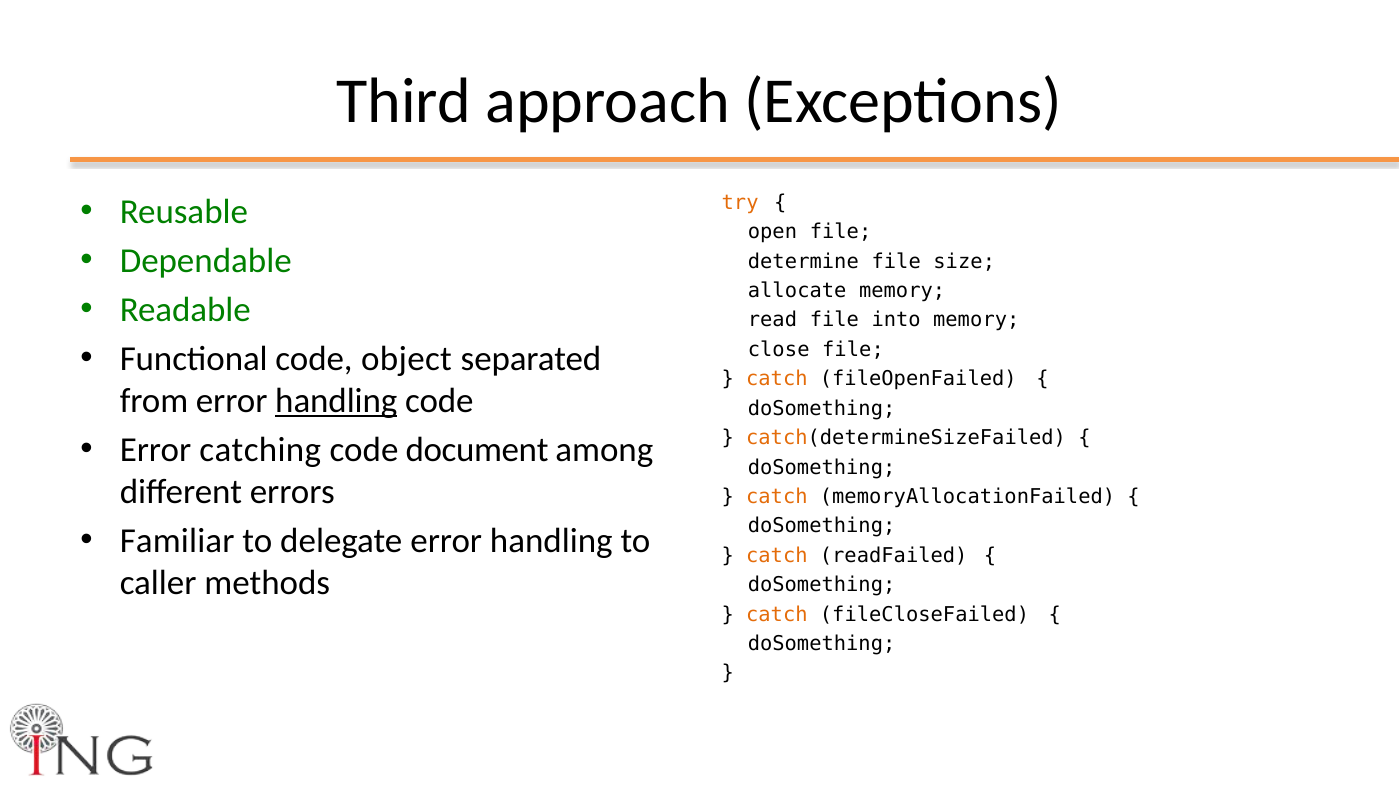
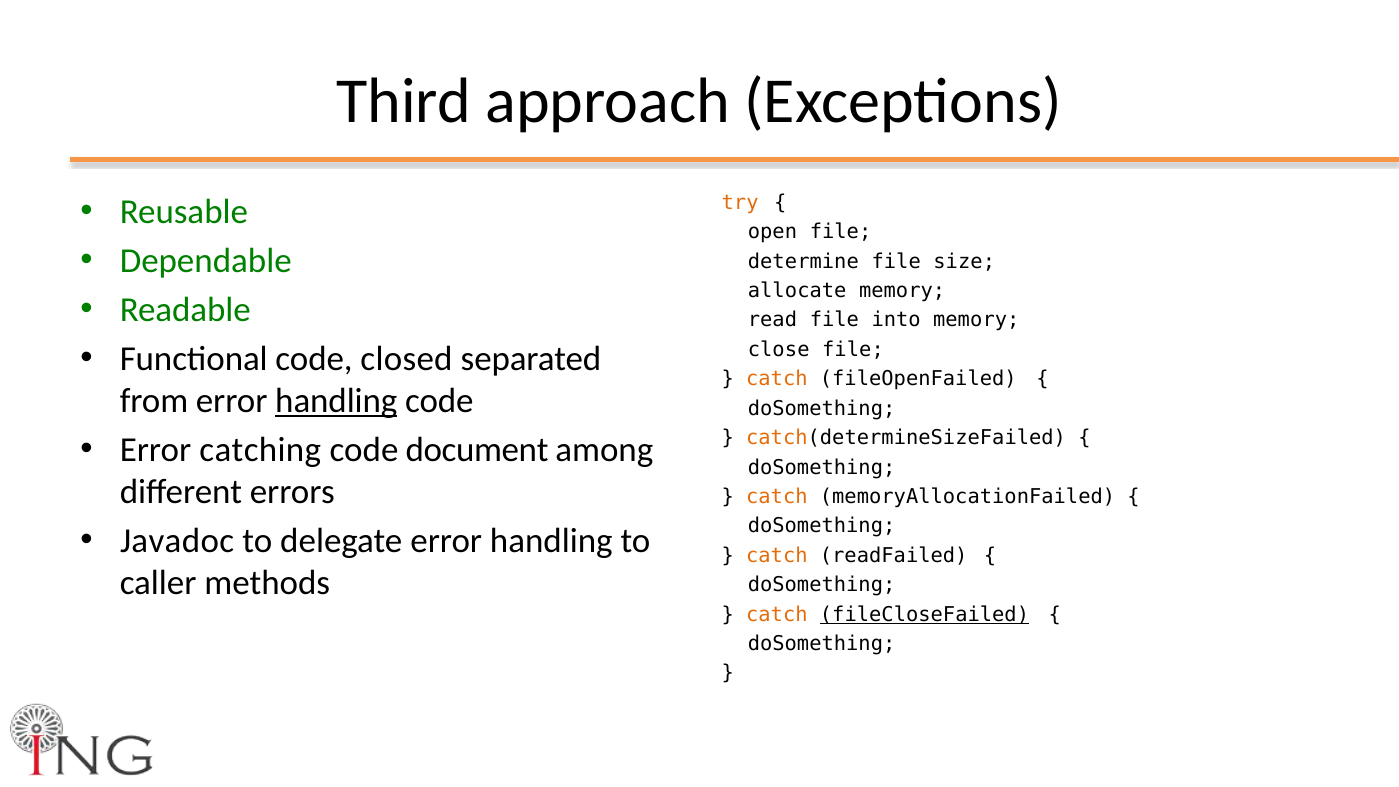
object: object -> closed
Familiar: Familiar -> Javadoc
fileCloseFailed underline: none -> present
